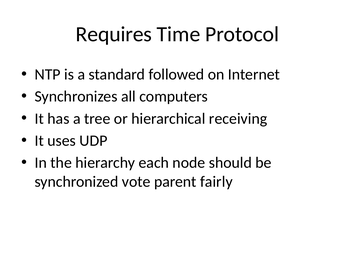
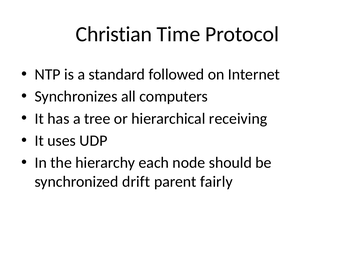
Requires: Requires -> Christian
vote: vote -> drift
